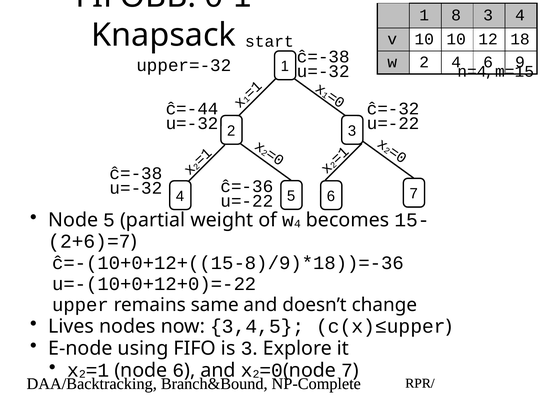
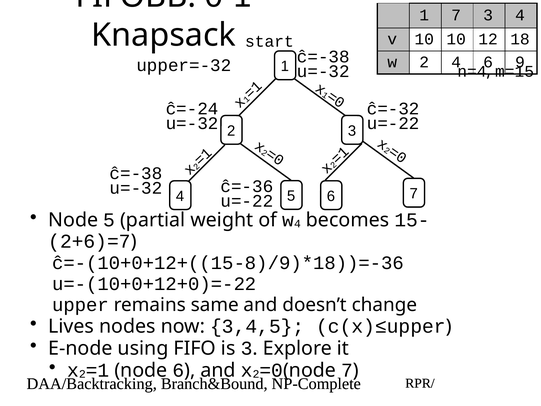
8 at (456, 15): 8 -> 7
ĉ=-44: ĉ=-44 -> ĉ=-24
